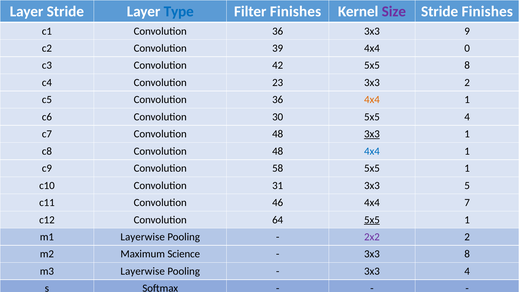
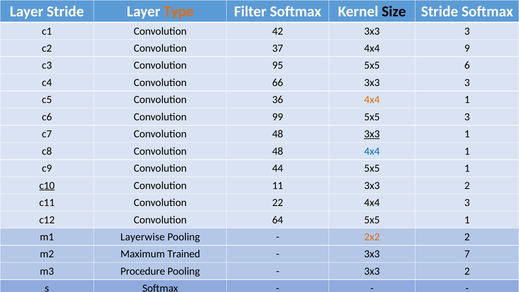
Type colour: blue -> orange
Filter Finishes: Finishes -> Softmax
Size colour: purple -> black
Stride Finishes: Finishes -> Softmax
c1 Convolution 36: 36 -> 42
9 at (467, 31): 9 -> 3
39: 39 -> 37
0: 0 -> 9
42: 42 -> 95
5x5 8: 8 -> 6
23: 23 -> 66
2 at (467, 83): 2 -> 3
30: 30 -> 99
5x5 4: 4 -> 3
58: 58 -> 44
c10 underline: none -> present
31: 31 -> 11
5 at (467, 185): 5 -> 2
46: 46 -> 22
4x4 7: 7 -> 3
5x5 at (372, 220) underline: present -> none
2x2 colour: purple -> orange
Science: Science -> Trained
3x3 8: 8 -> 7
m3 Layerwise: Layerwise -> Procedure
4 at (467, 271): 4 -> 2
